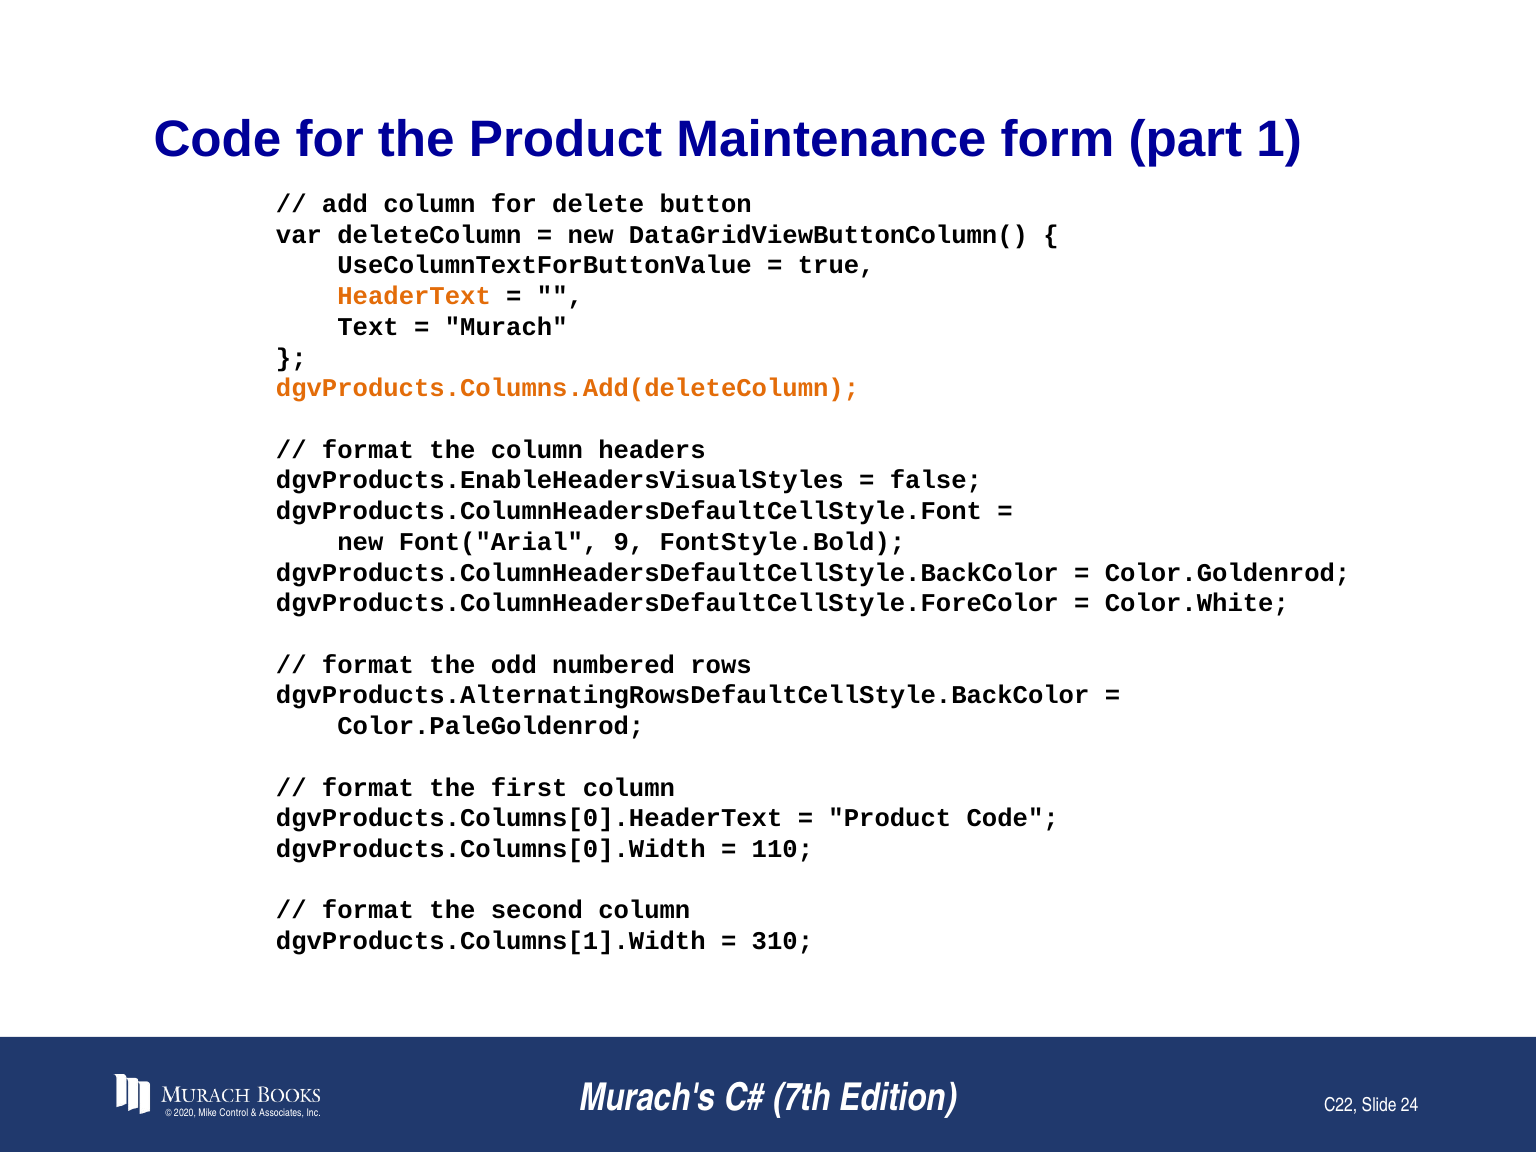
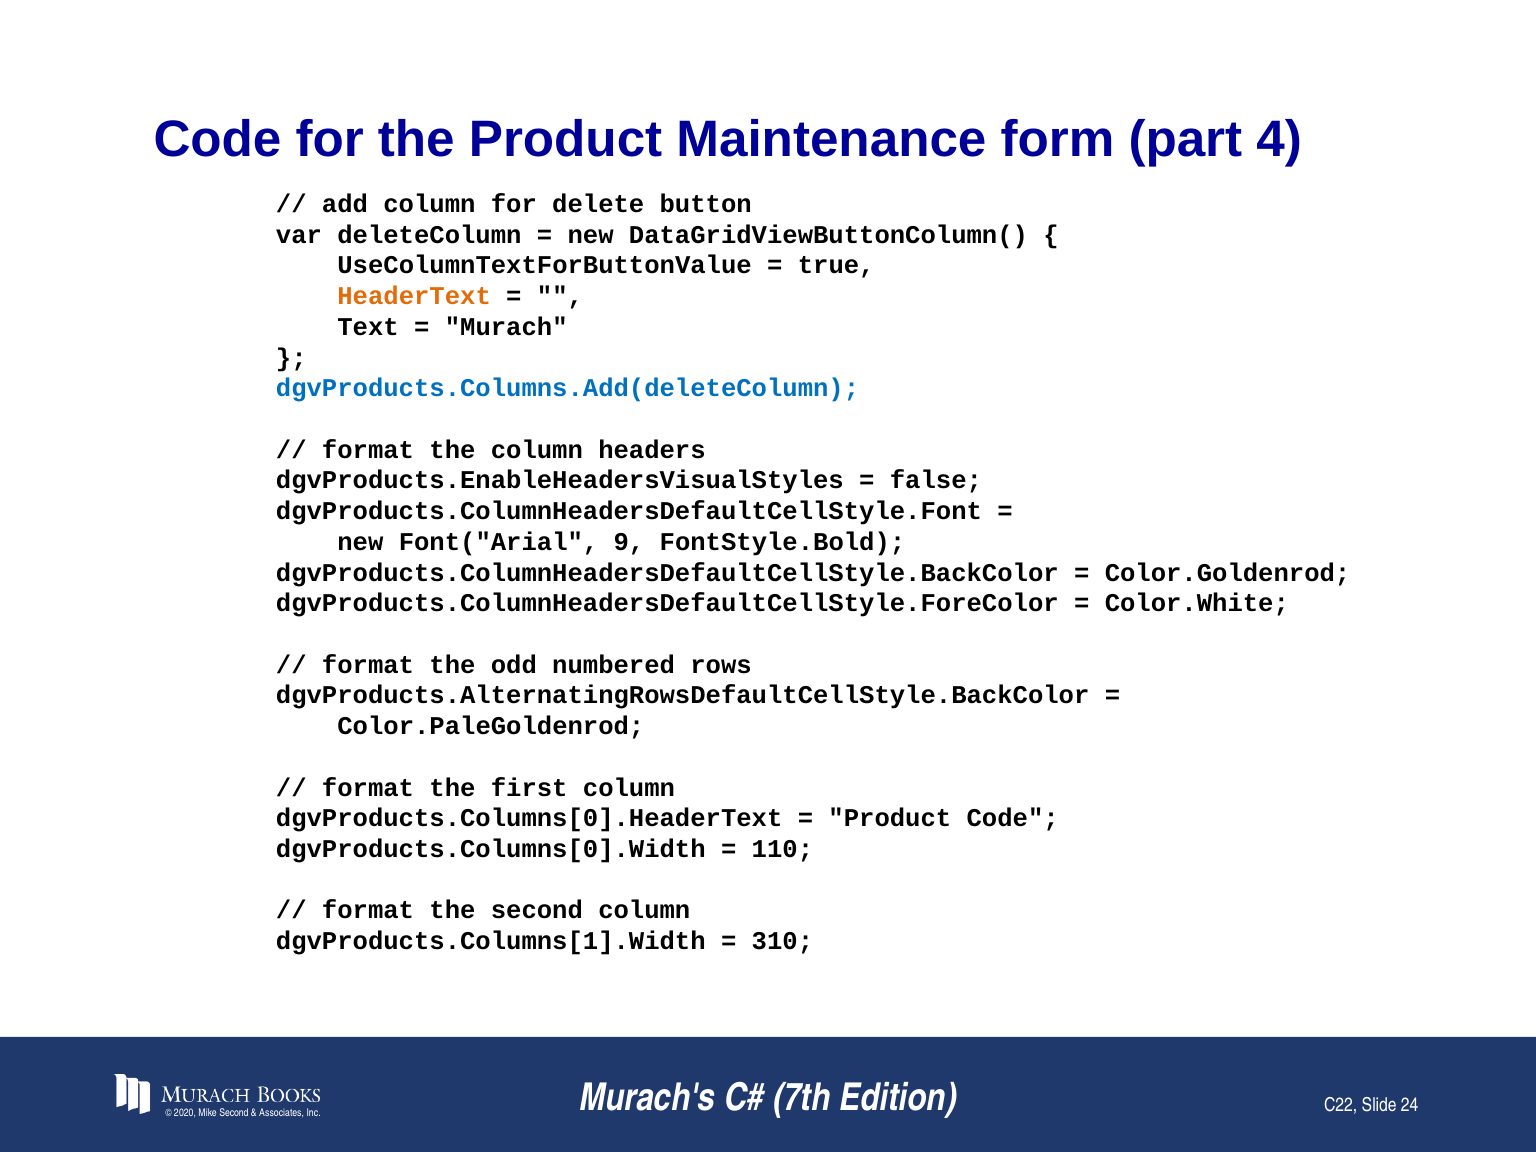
1: 1 -> 4
dgvProducts.Columns.Add(deleteColumn colour: orange -> blue
Mike Control: Control -> Second
